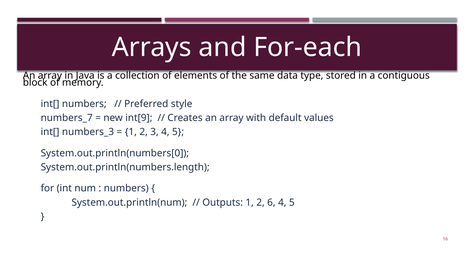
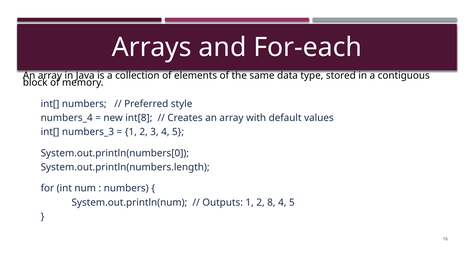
numbers_7: numbers_7 -> numbers_4
int[9: int[9 -> int[8
6: 6 -> 8
